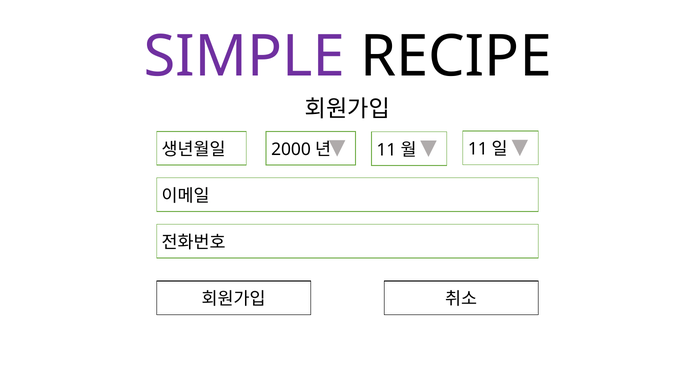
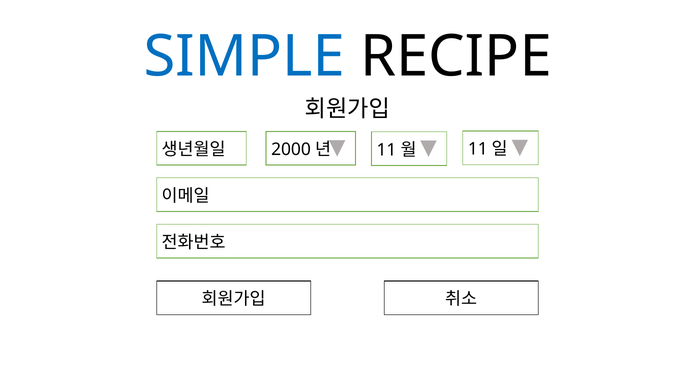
SIMPLE colour: purple -> blue
